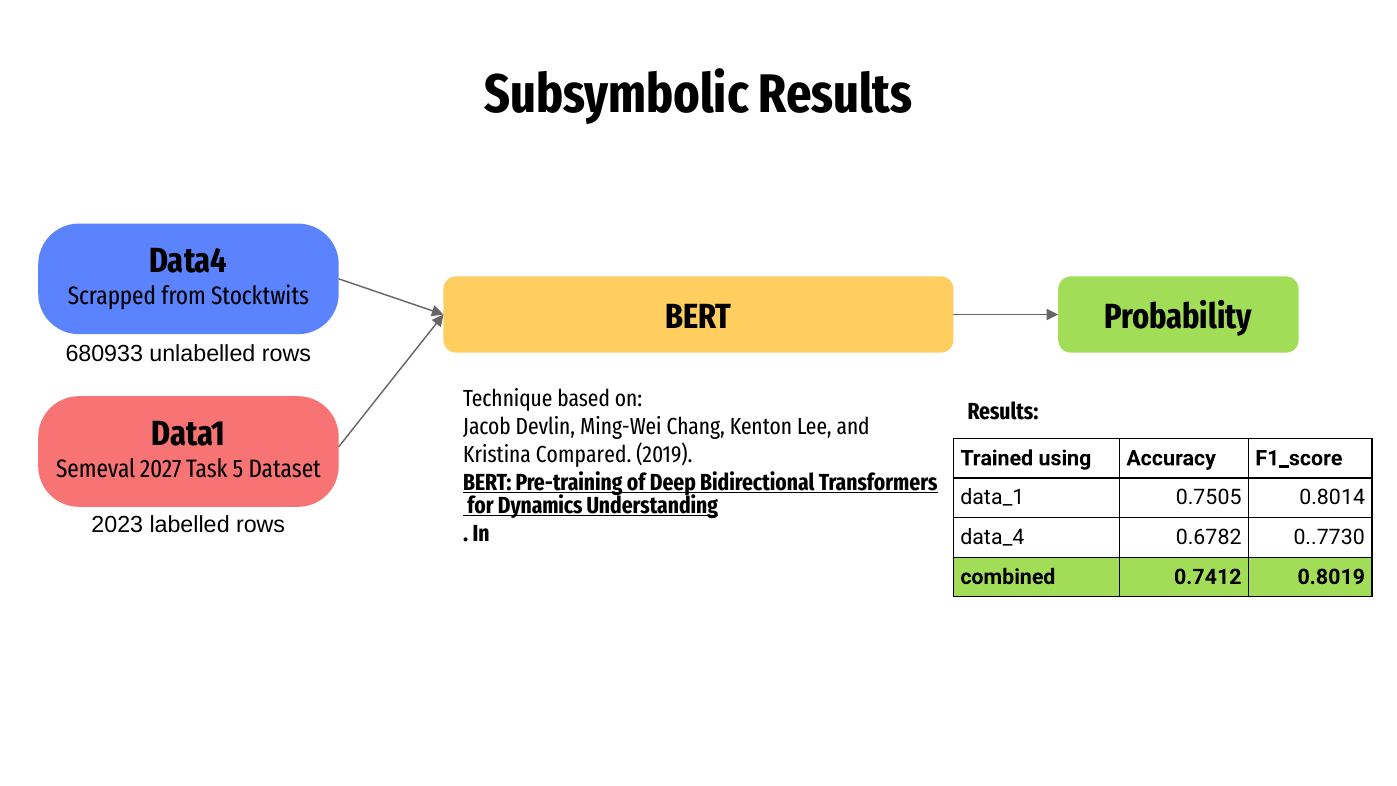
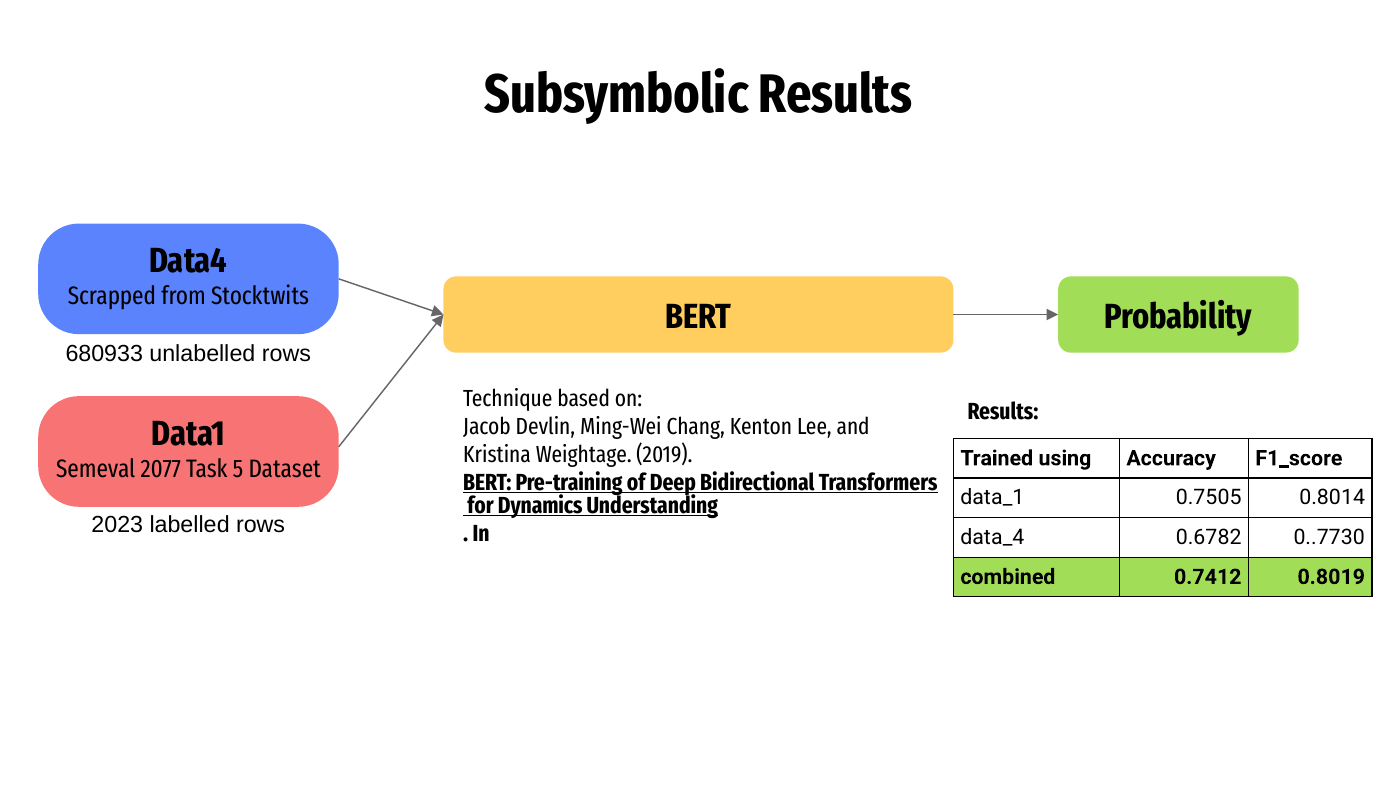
Compared: Compared -> Weightage
2027: 2027 -> 2077
